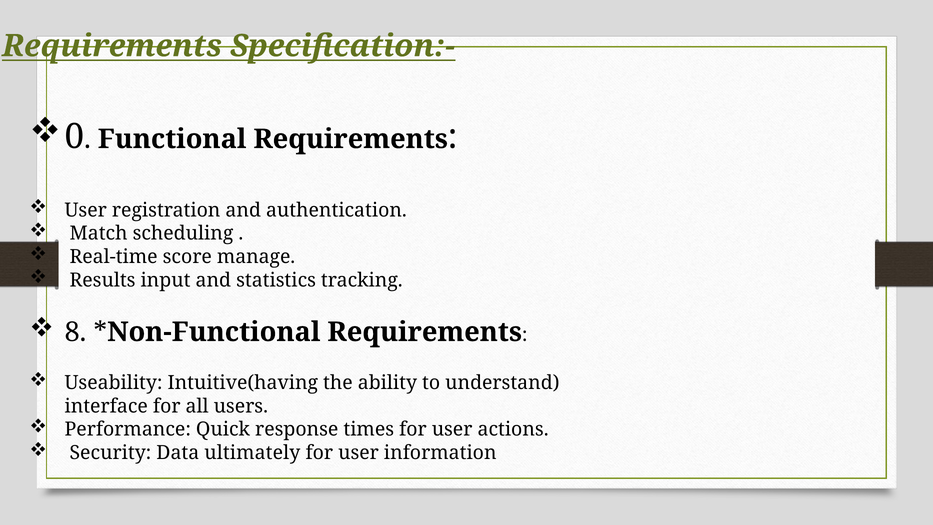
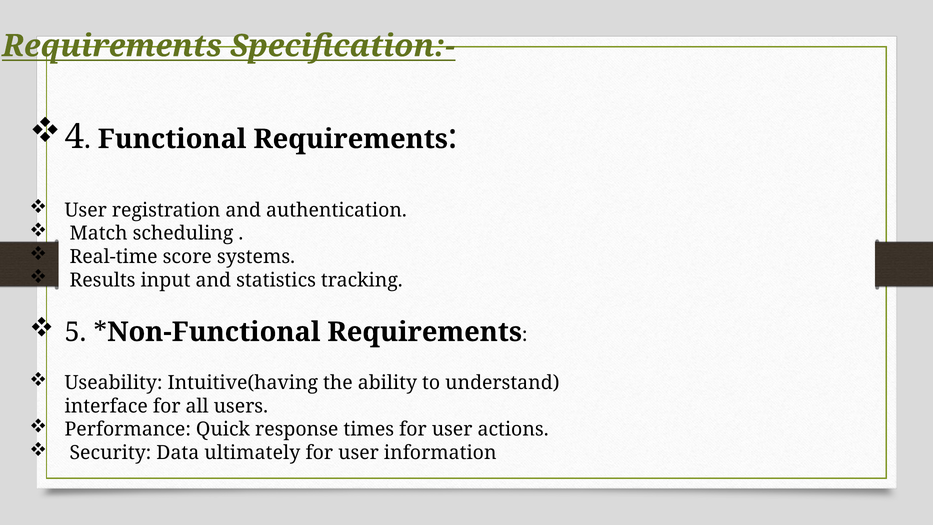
0: 0 -> 4
manage: manage -> systems
8: 8 -> 5
